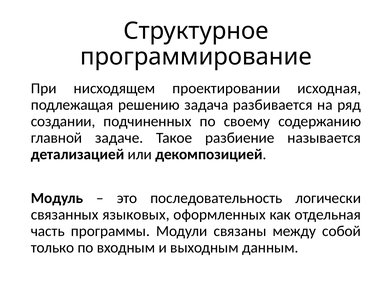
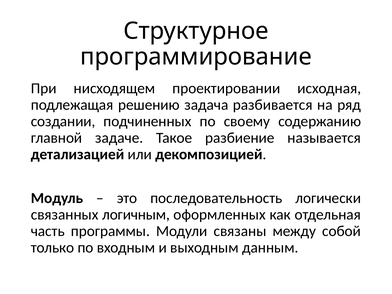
языковых: языковых -> логичным
